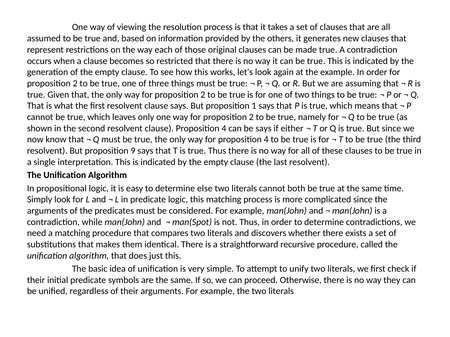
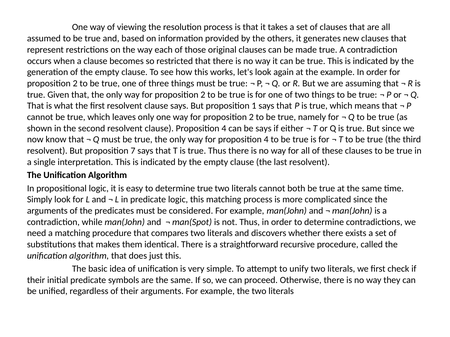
9: 9 -> 7
determine else: else -> true
